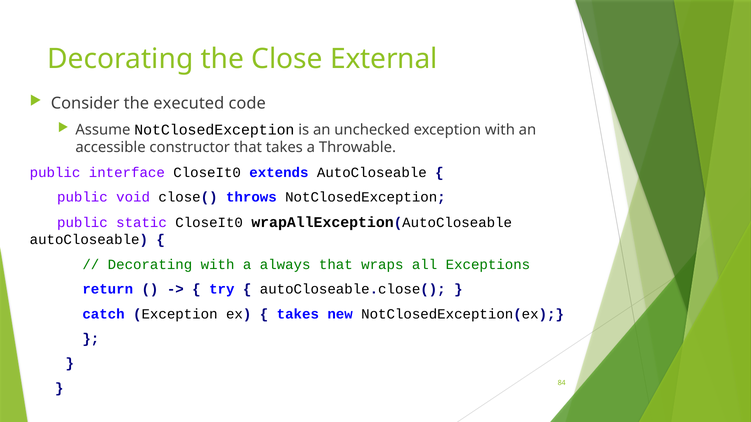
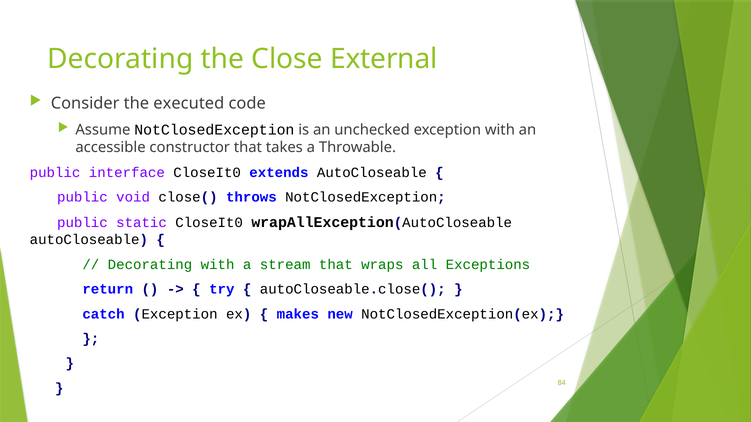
always: always -> stream
takes at (298, 314): takes -> makes
